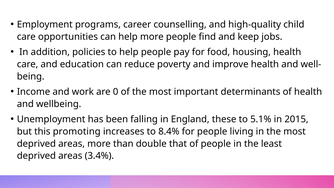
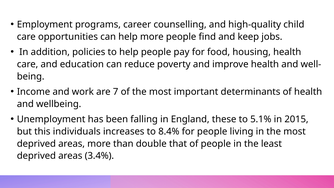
0: 0 -> 7
promoting: promoting -> individuals
